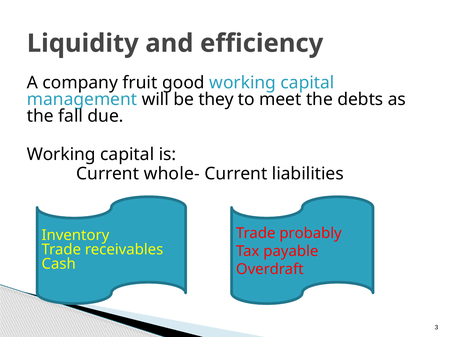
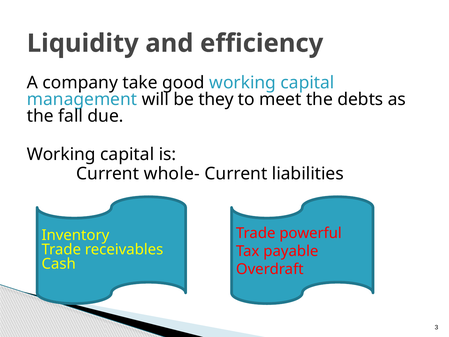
fruit: fruit -> take
probably: probably -> powerful
